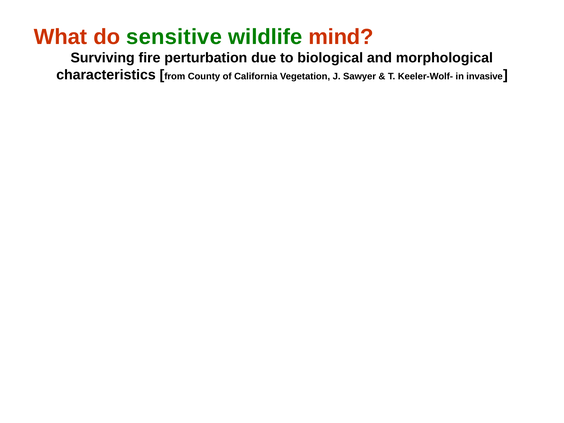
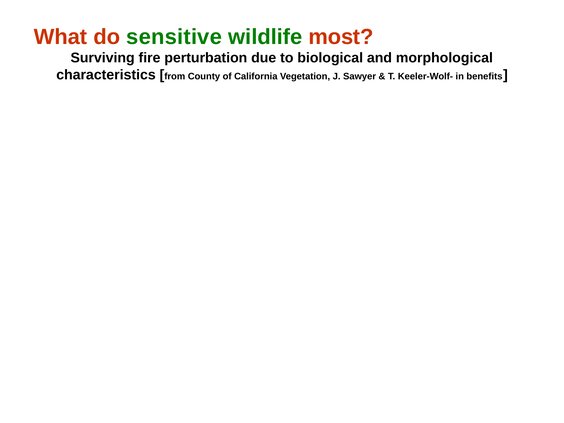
mind: mind -> most
invasive: invasive -> benefits
